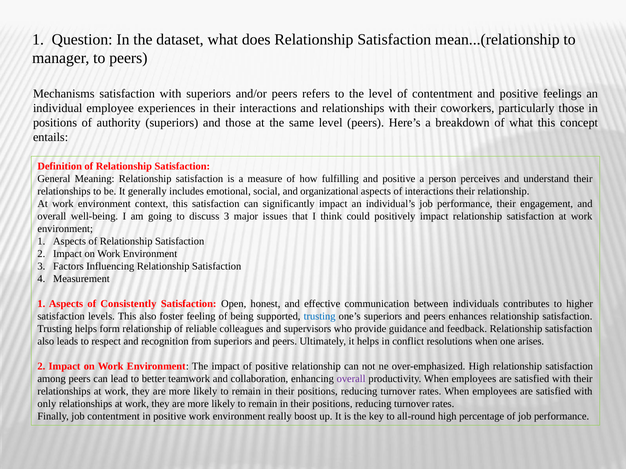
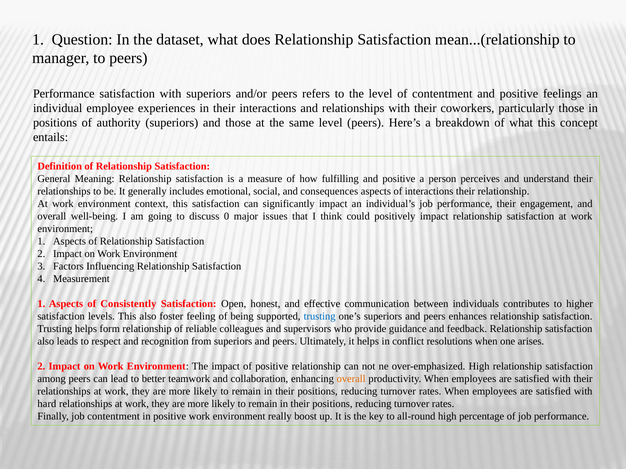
Mechanisms at (64, 94): Mechanisms -> Performance
organizational: organizational -> consequences
discuss 3: 3 -> 0
overall at (351, 379) colour: purple -> orange
only: only -> hard
